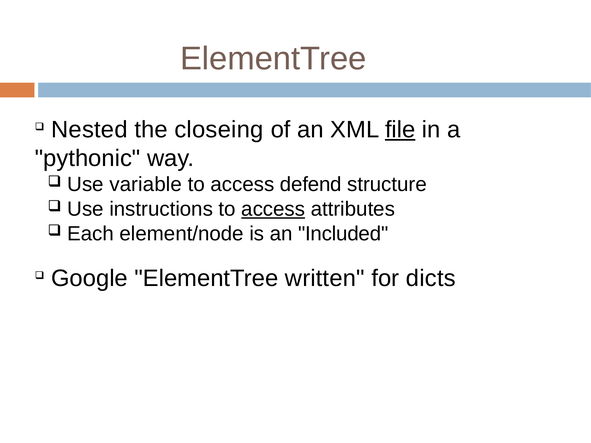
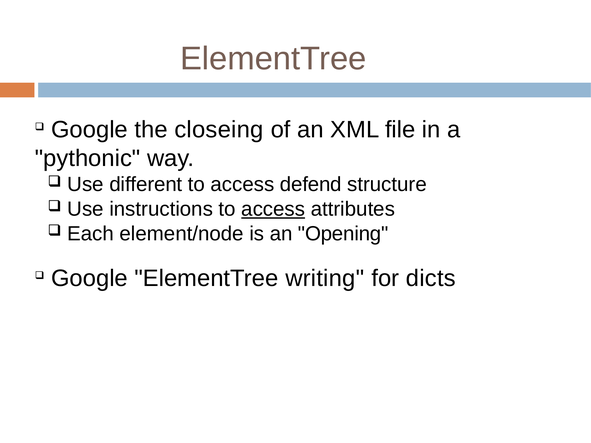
Nested at (89, 130): Nested -> Google
file underline: present -> none
variable: variable -> different
Included: Included -> Opening
written: written -> writing
